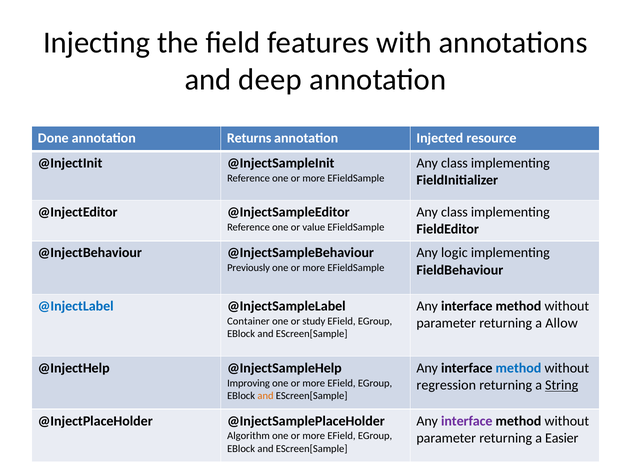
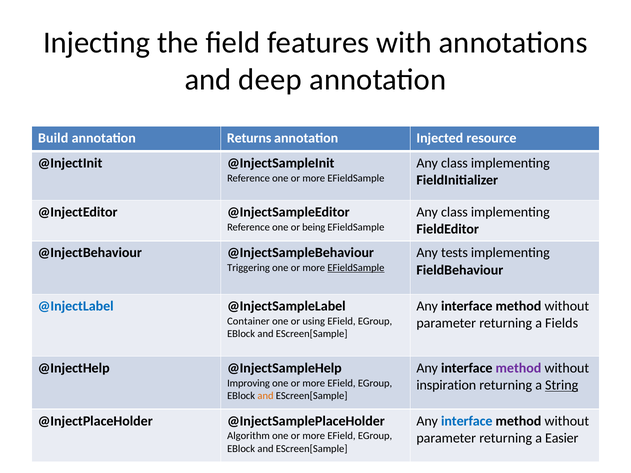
Done: Done -> Build
value: value -> being
logic: logic -> tests
Previously: Previously -> Triggering
EFieldSample at (356, 268) underline: none -> present
study: study -> using
Allow: Allow -> Fields
method at (518, 368) colour: blue -> purple
regression: regression -> inspiration
interface at (467, 421) colour: purple -> blue
